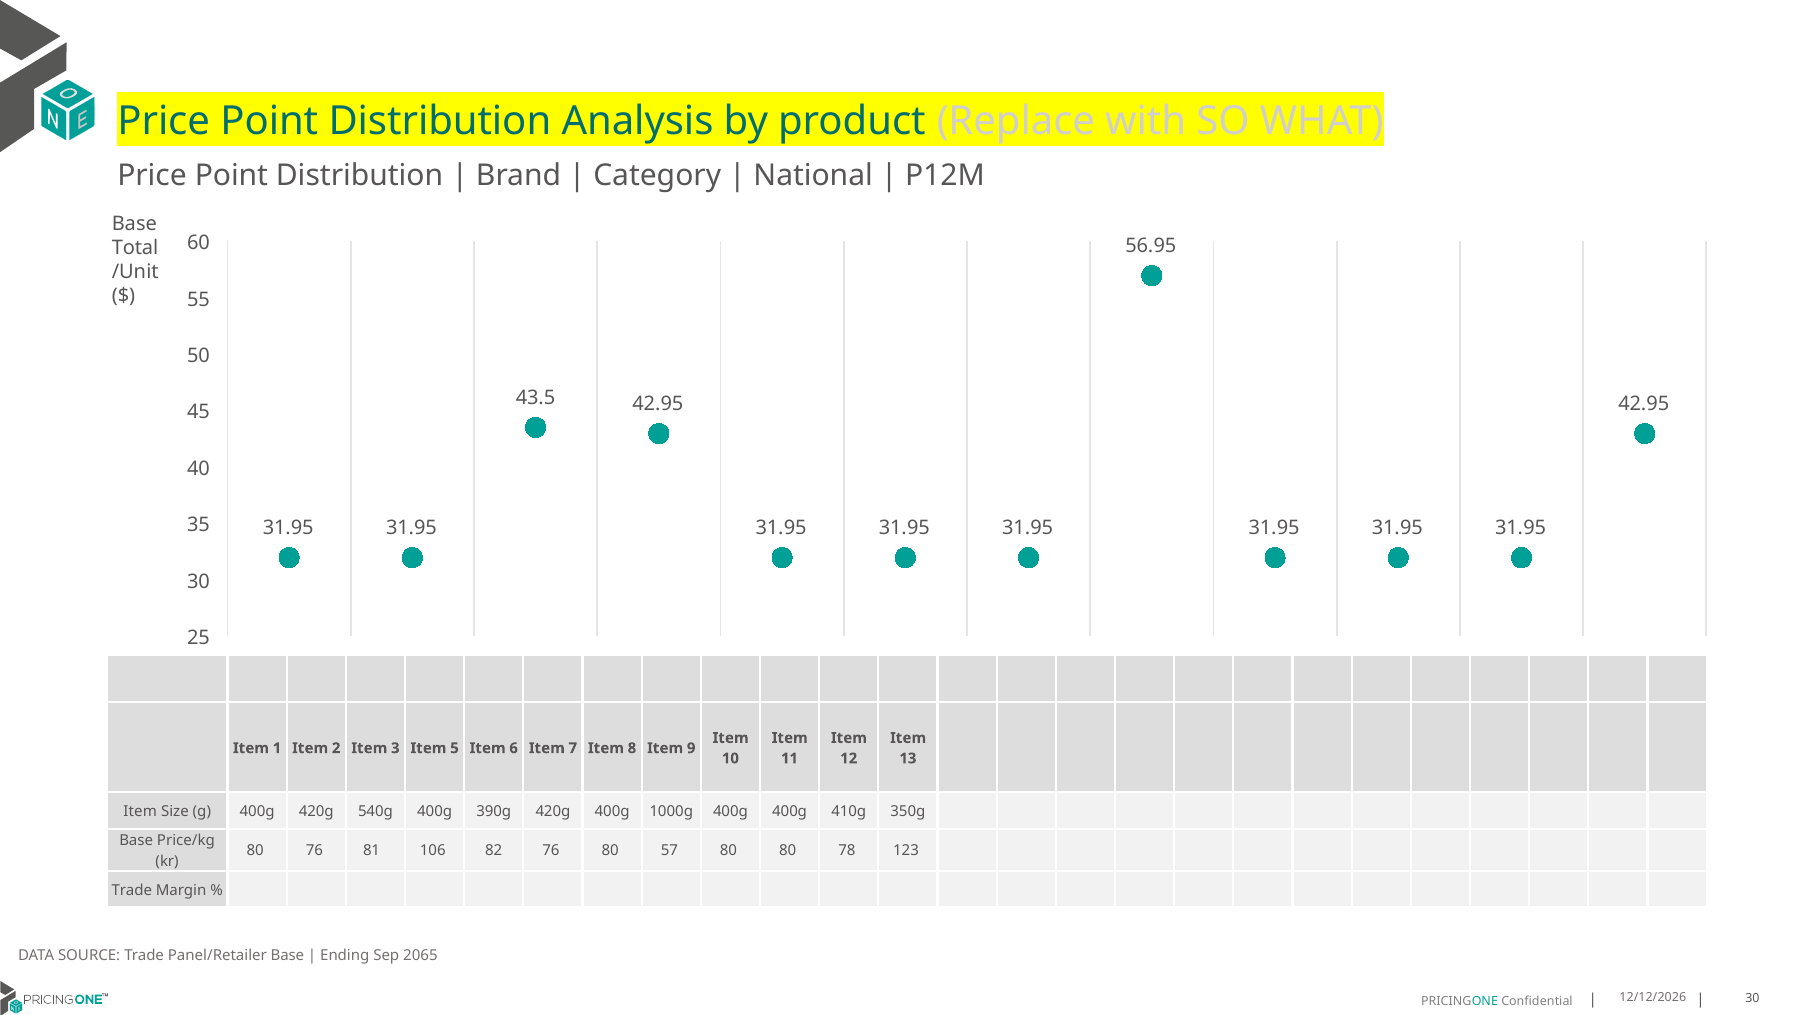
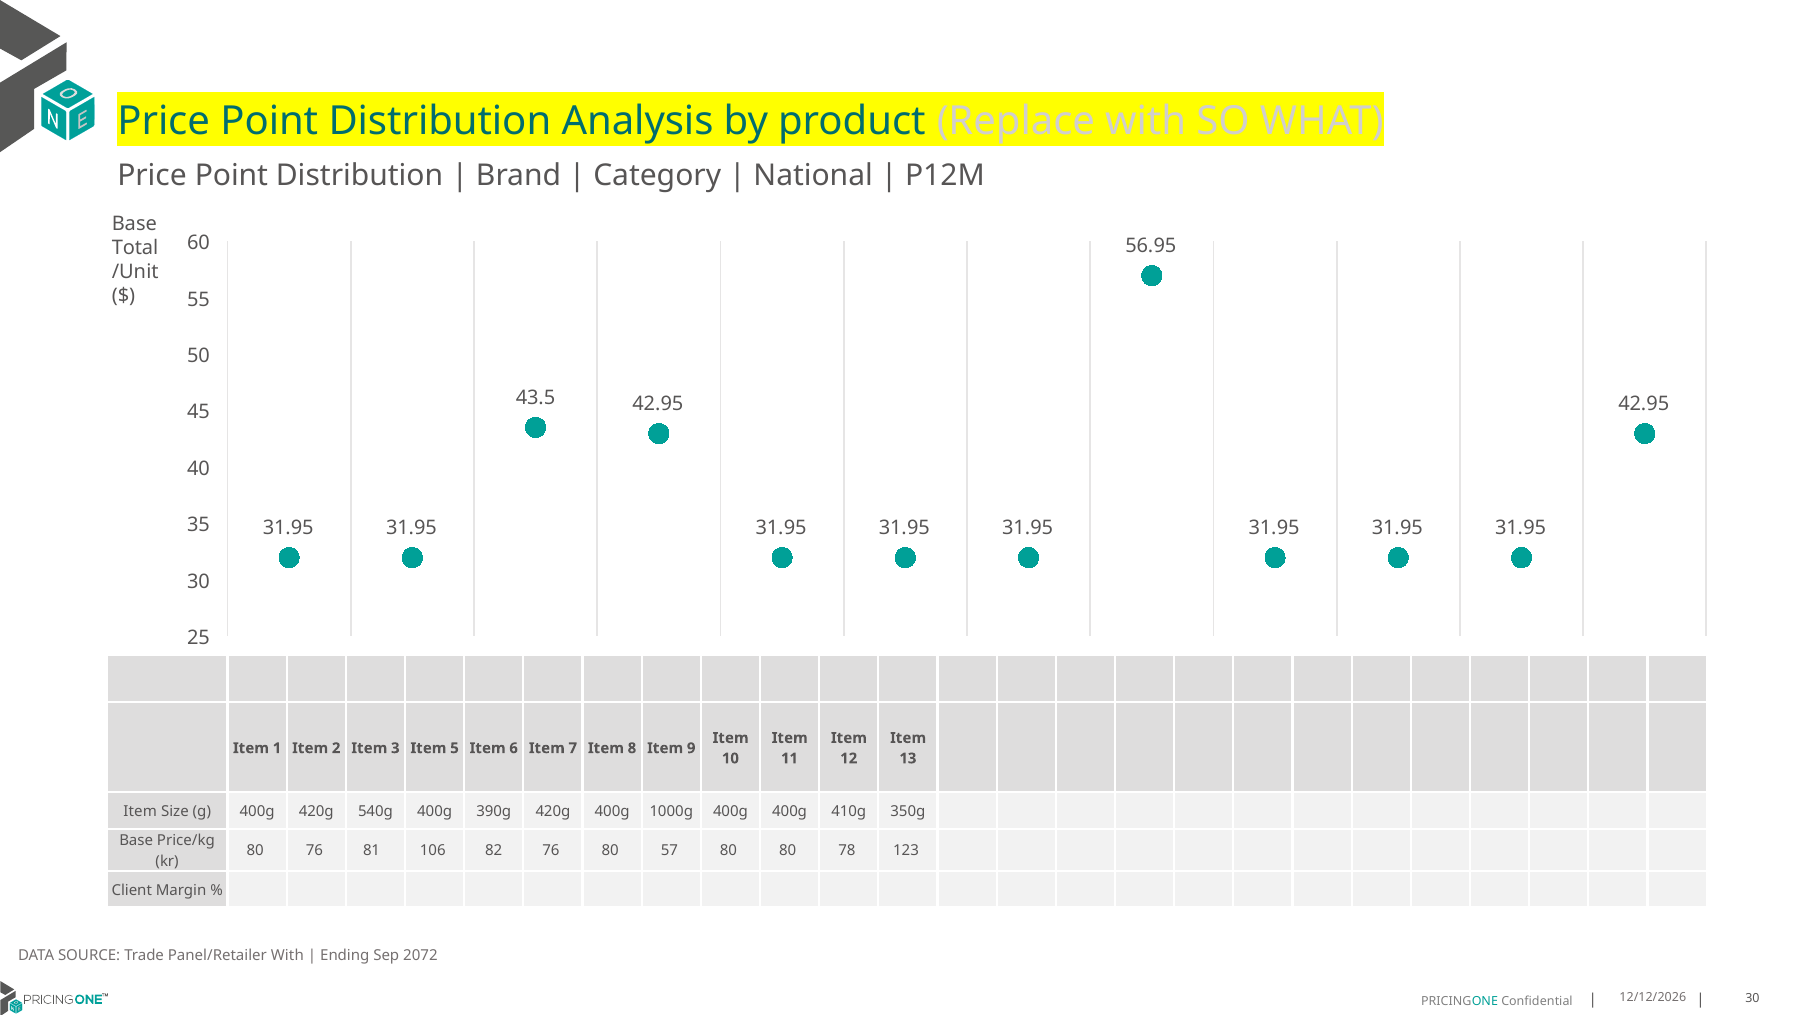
Trade at (132, 890): Trade -> Client
Panel/Retailer Base: Base -> With
2065: 2065 -> 2072
